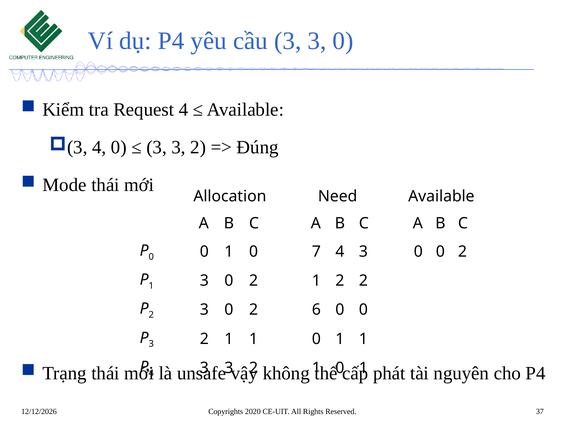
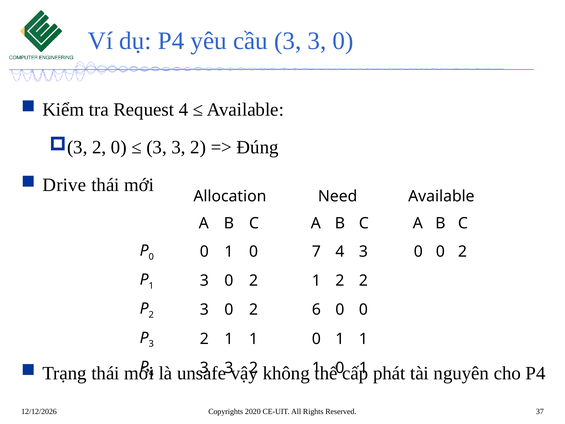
4 at (99, 147): 4 -> 2
Mode: Mode -> Drive
